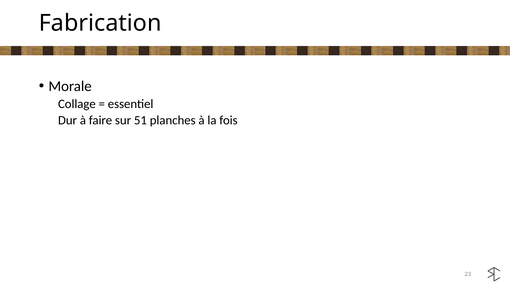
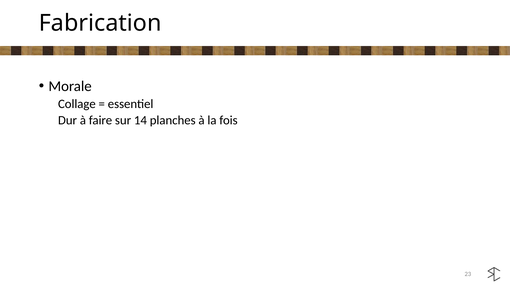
51: 51 -> 14
